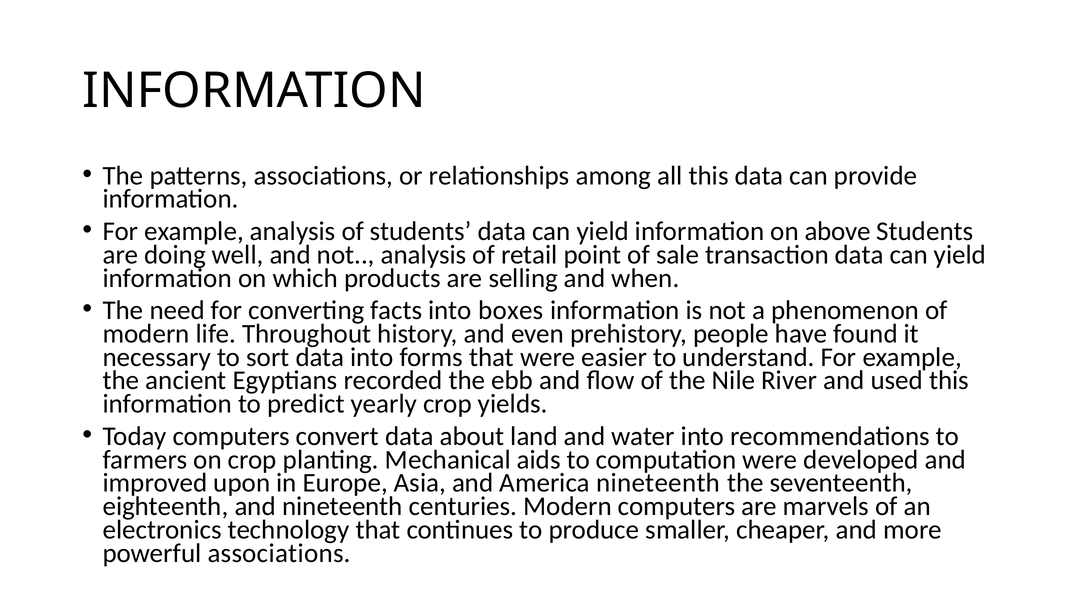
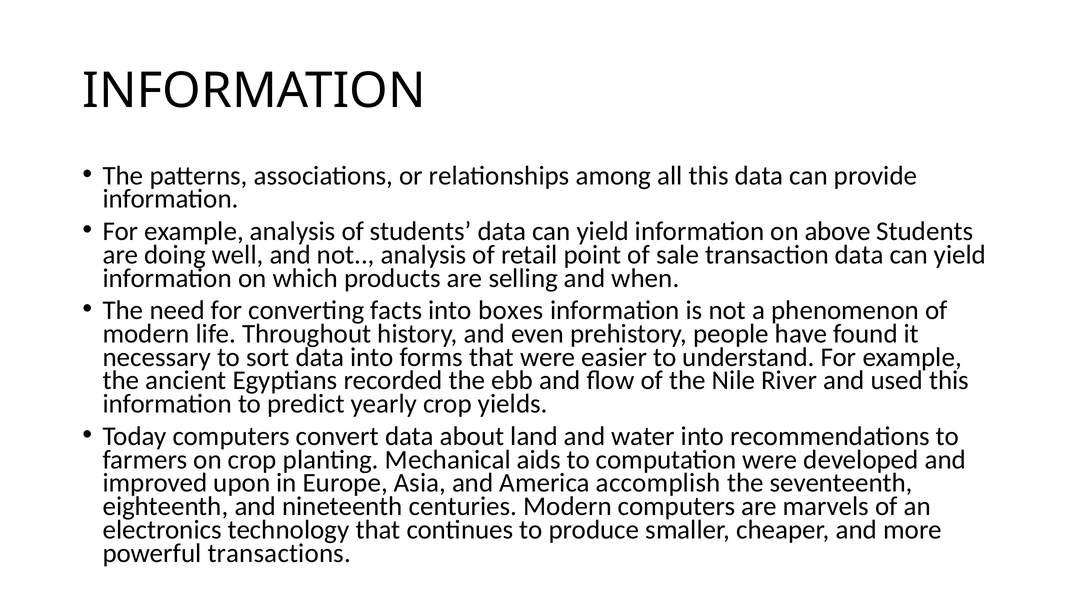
America nineteenth: nineteenth -> accomplish
powerful associations: associations -> transactions
